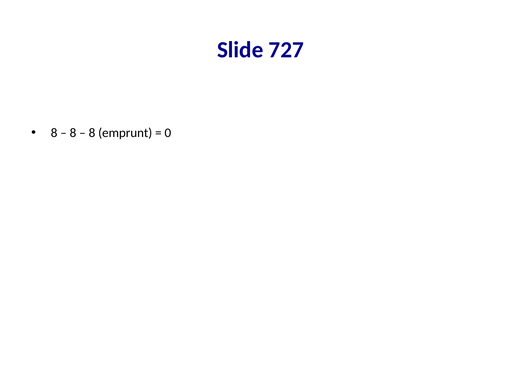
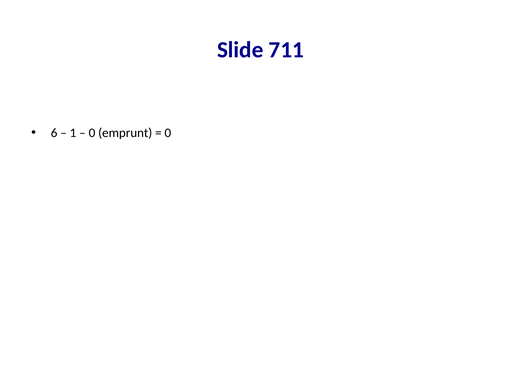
727: 727 -> 711
8 at (54, 133): 8 -> 6
8 at (73, 133): 8 -> 1
8 at (92, 133): 8 -> 0
